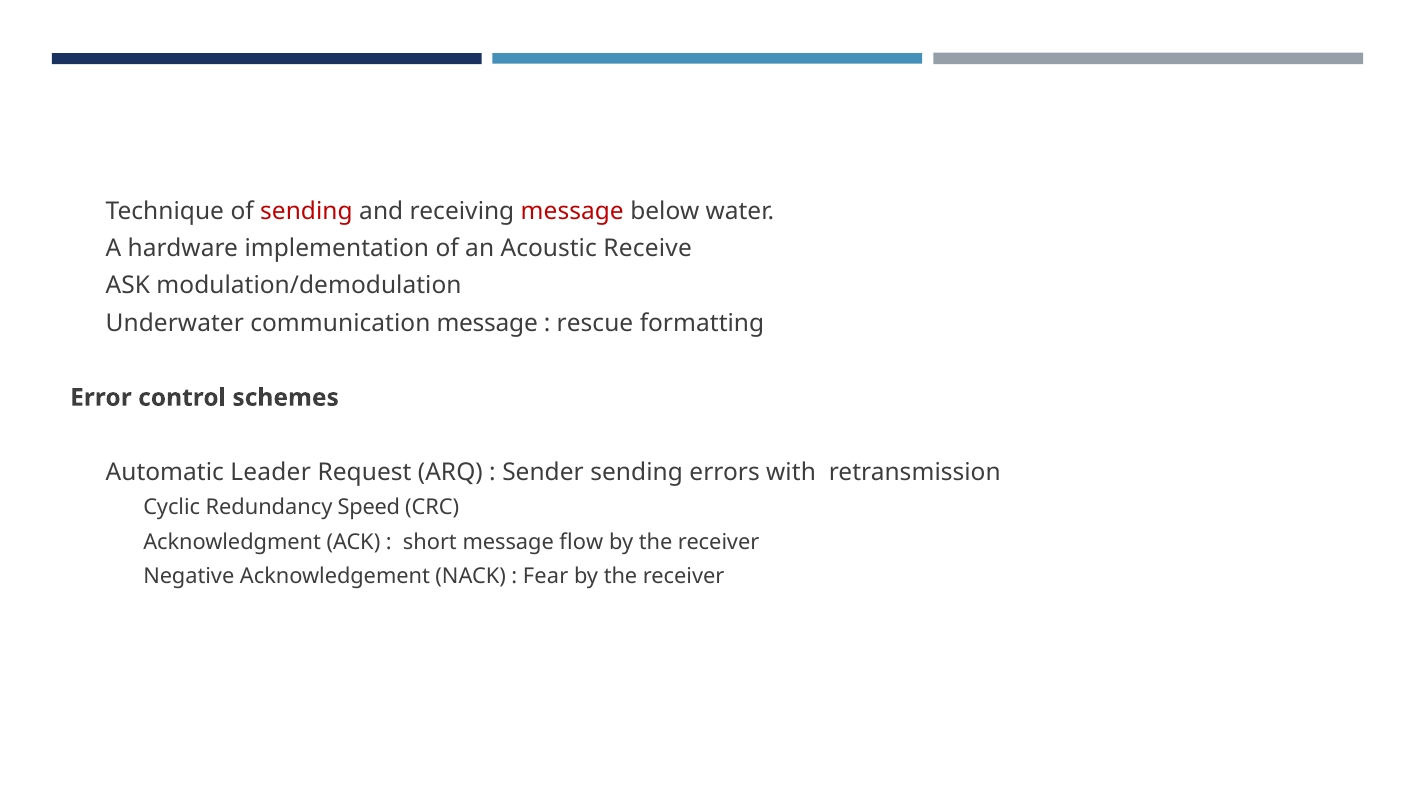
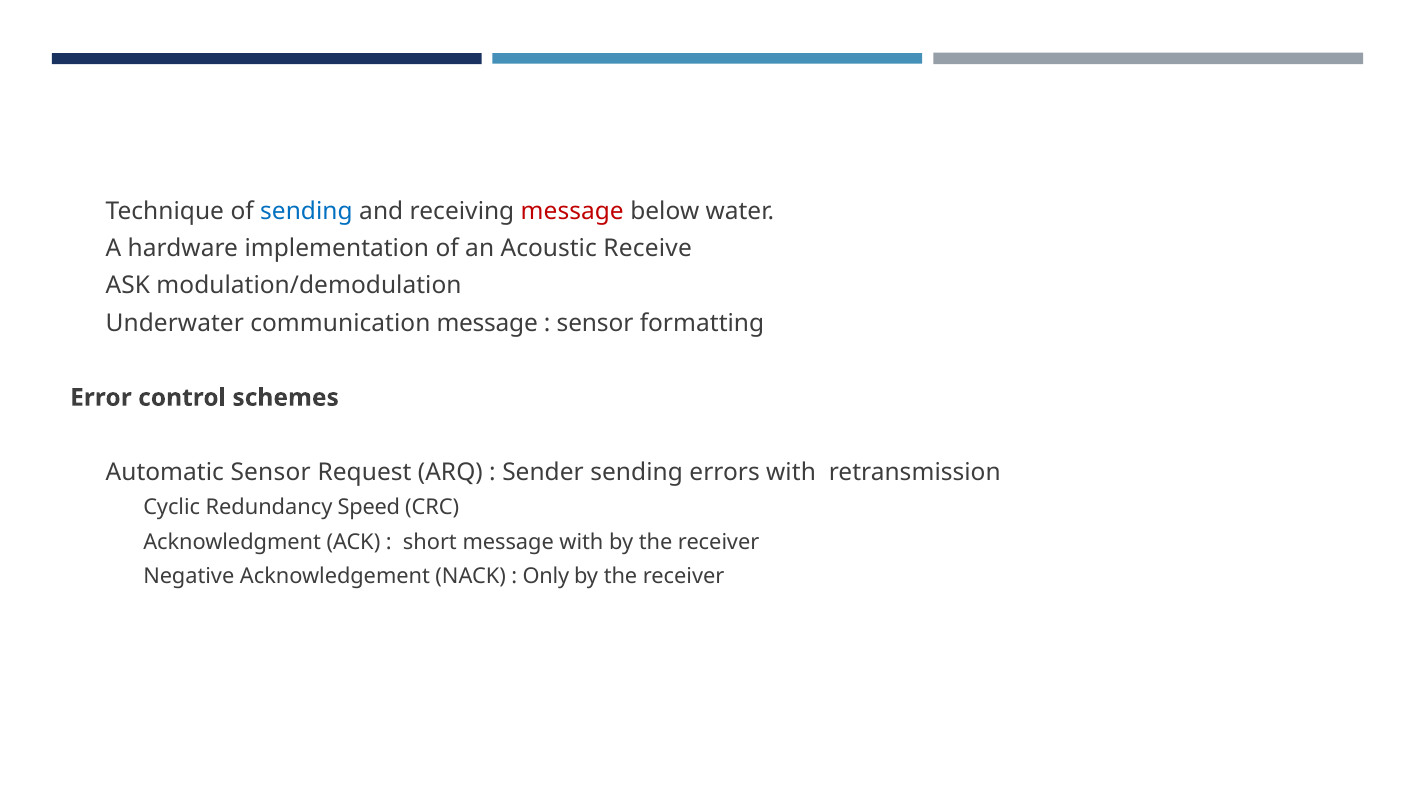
sending at (306, 211) colour: red -> blue
rescue at (595, 323): rescue -> sensor
Leader at (271, 472): Leader -> Sensor
message flow: flow -> with
Fear: Fear -> Only
